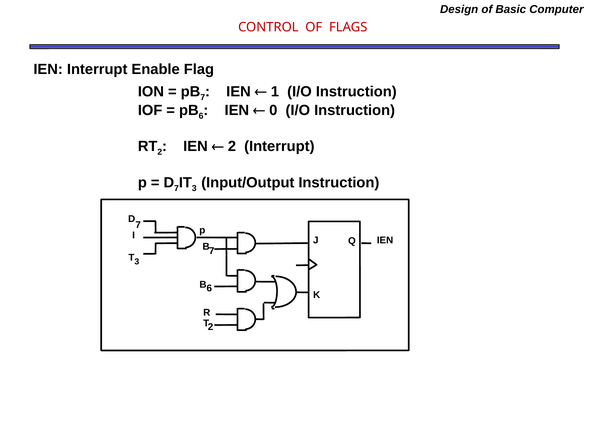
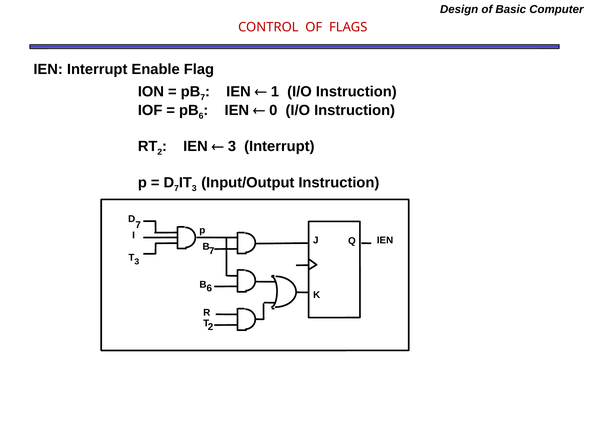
2 at (232, 146): 2 -> 3
